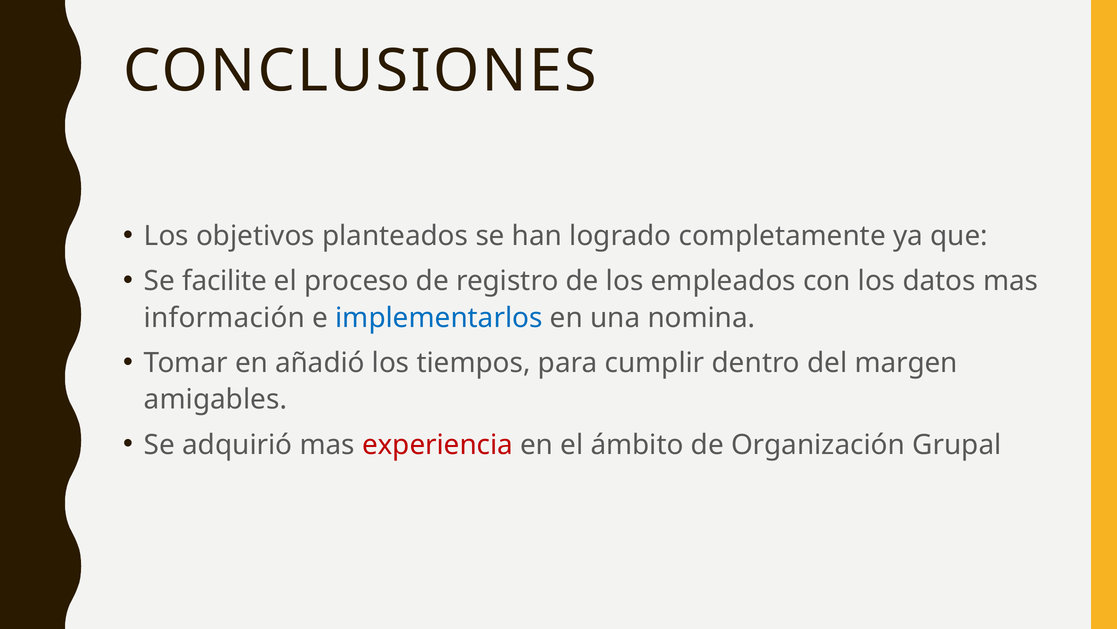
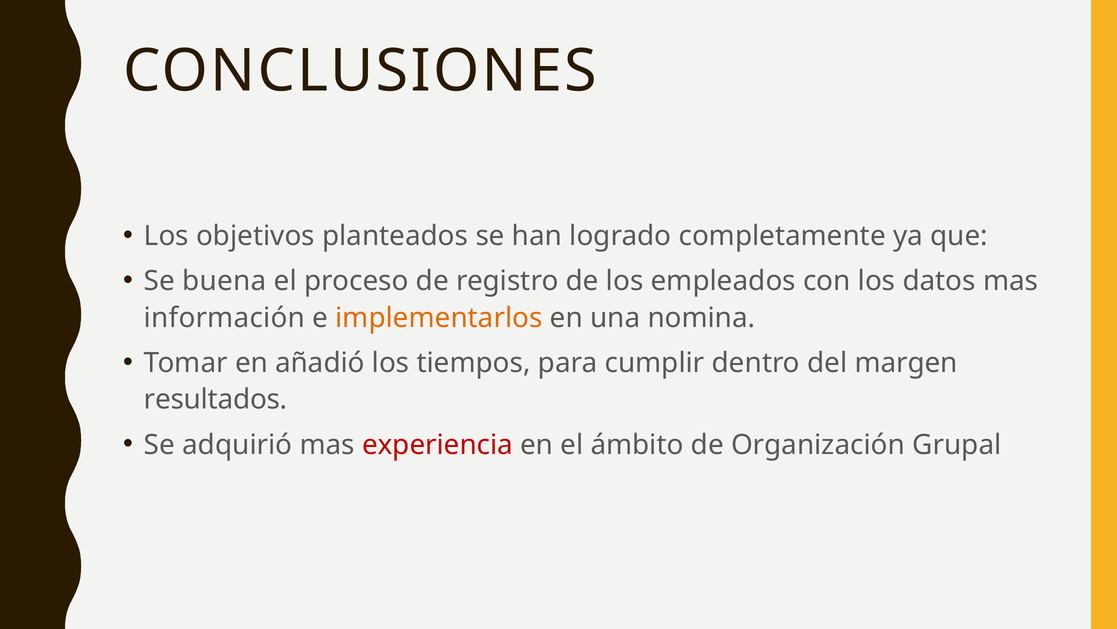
facilite: facilite -> buena
implementarlos colour: blue -> orange
amigables: amigables -> resultados
